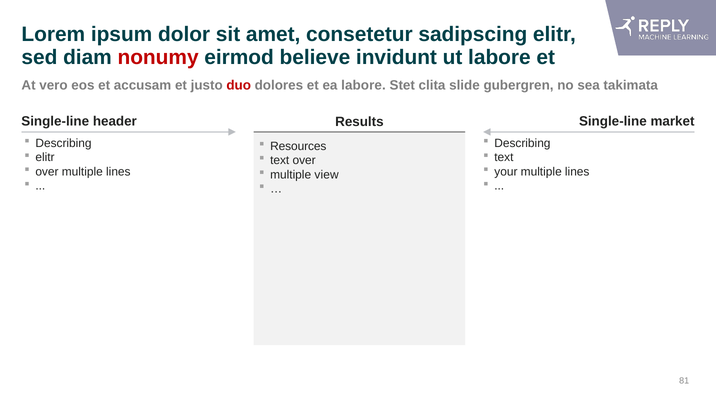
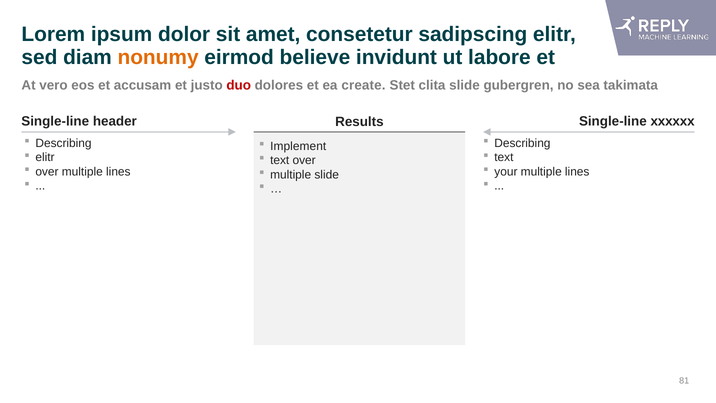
nonumy colour: red -> orange
ea labore: labore -> create
market: market -> xxxxxx
Resources: Resources -> Implement
multiple view: view -> slide
